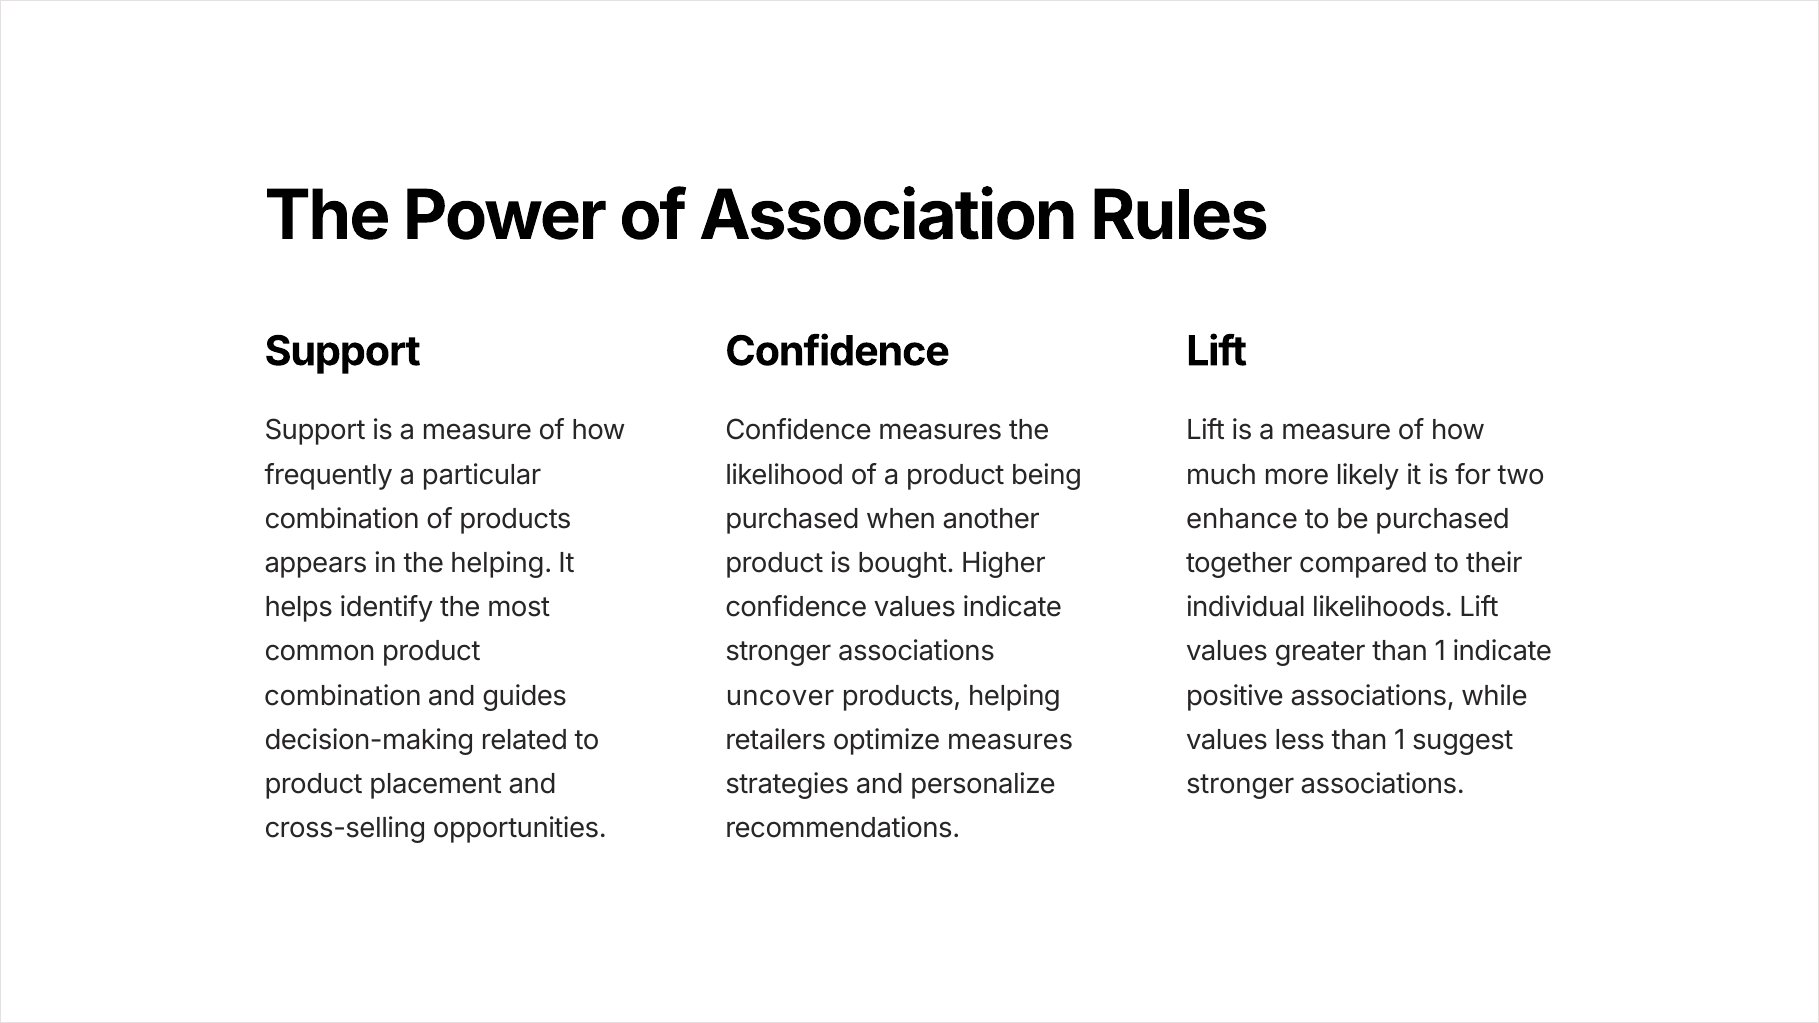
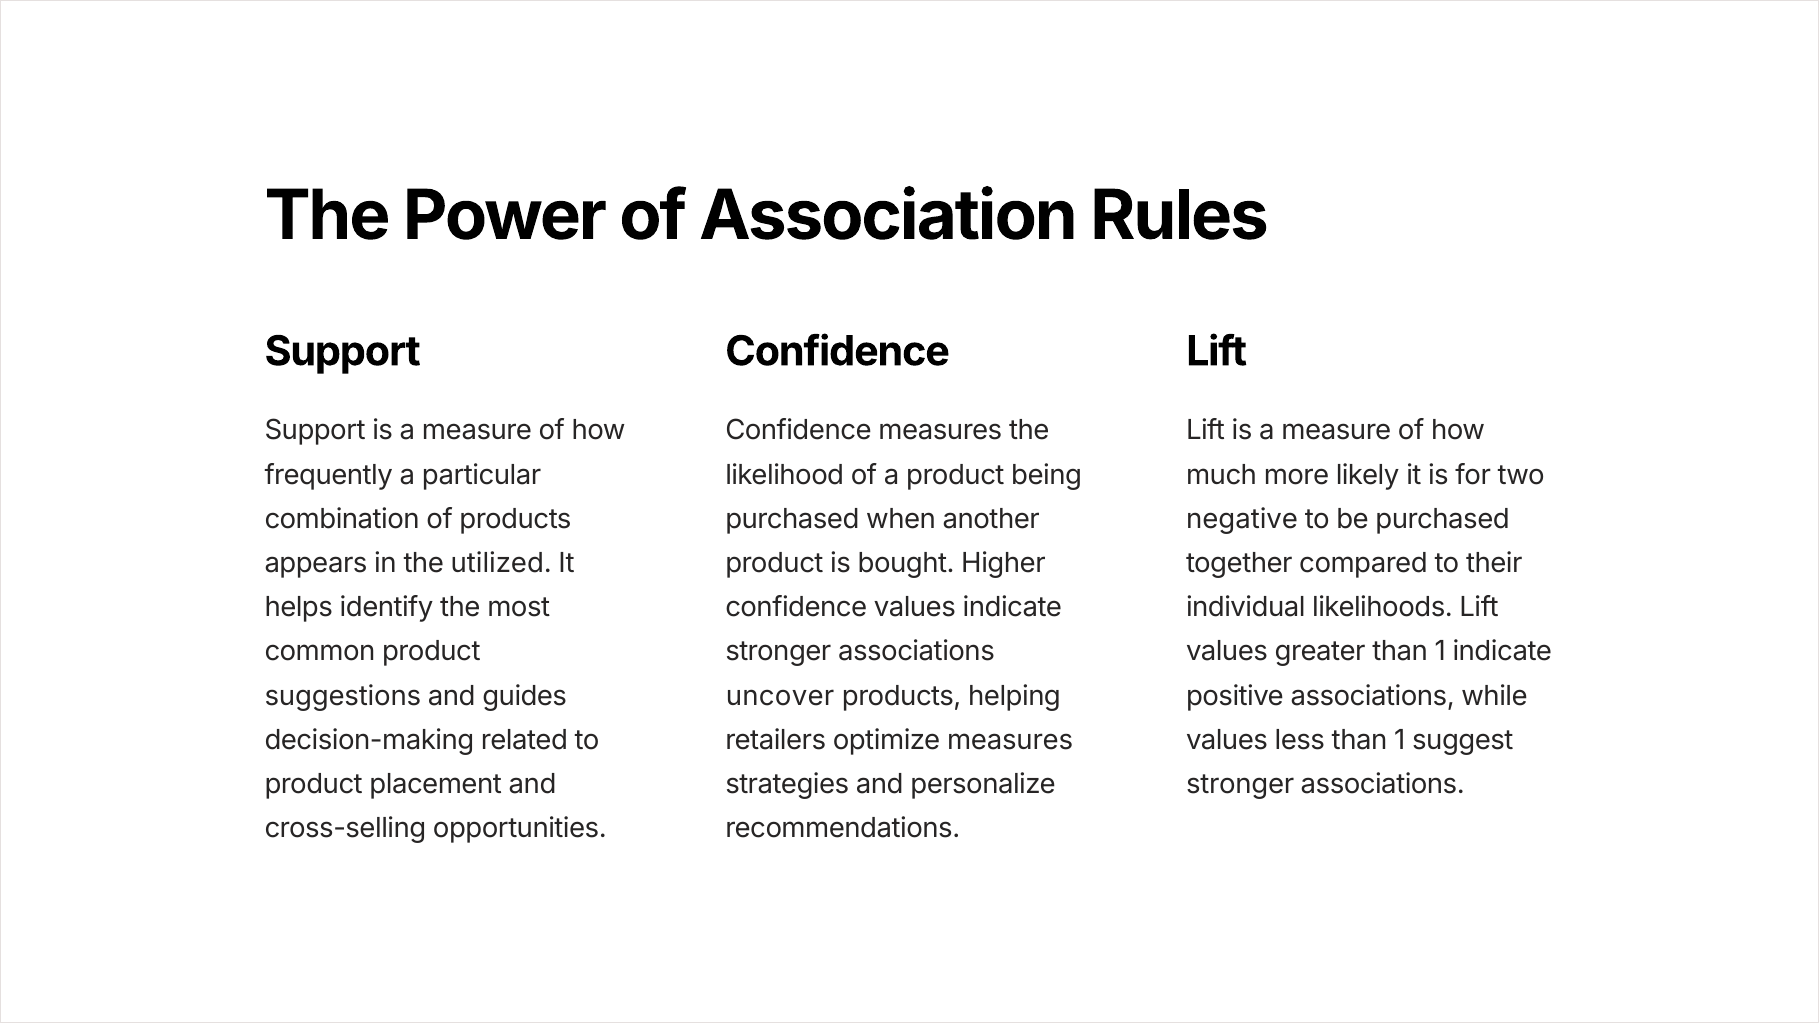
enhance: enhance -> negative
the helping: helping -> utilized
combination at (343, 696): combination -> suggestions
